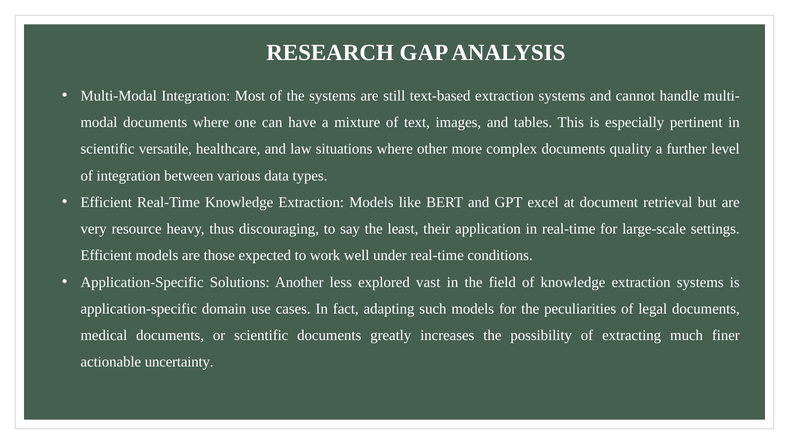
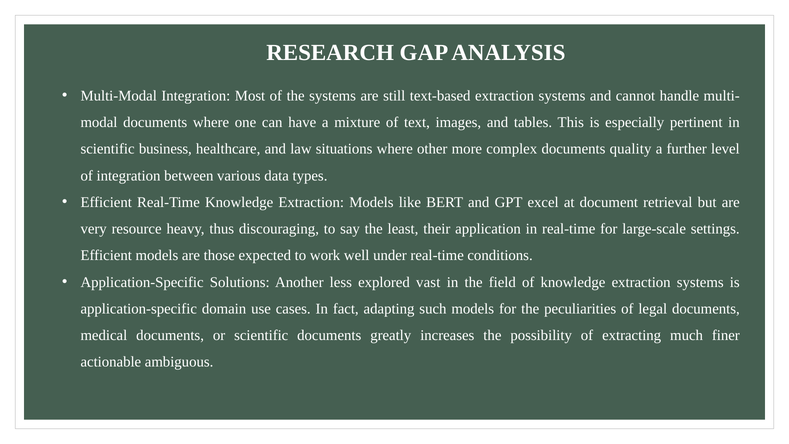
versatile: versatile -> business
uncertainty: uncertainty -> ambiguous
